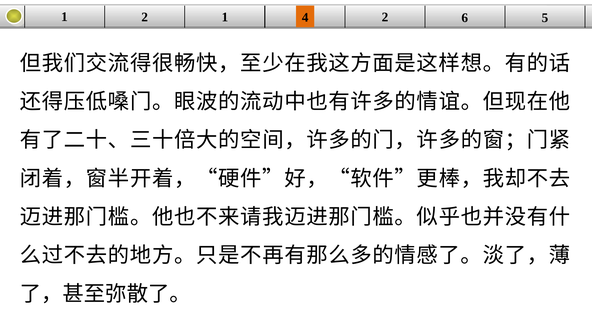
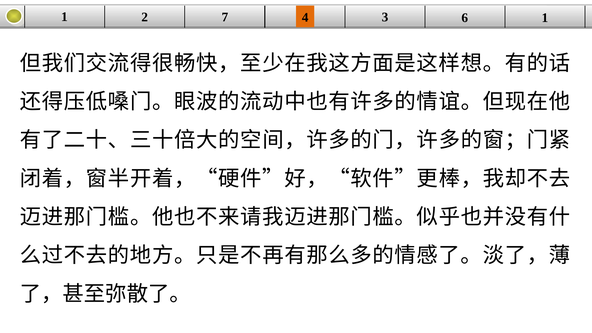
2 1: 1 -> 7
4 2: 2 -> 3
6 5: 5 -> 1
